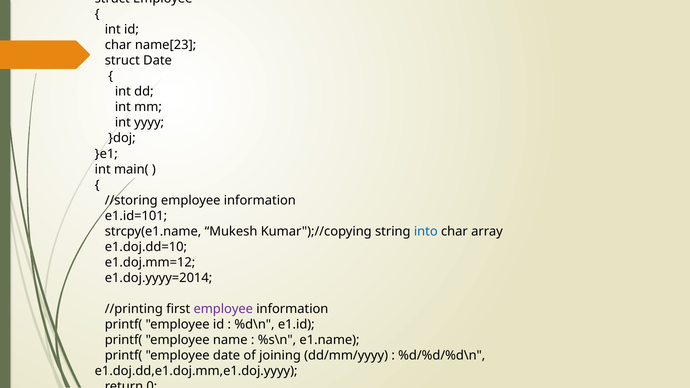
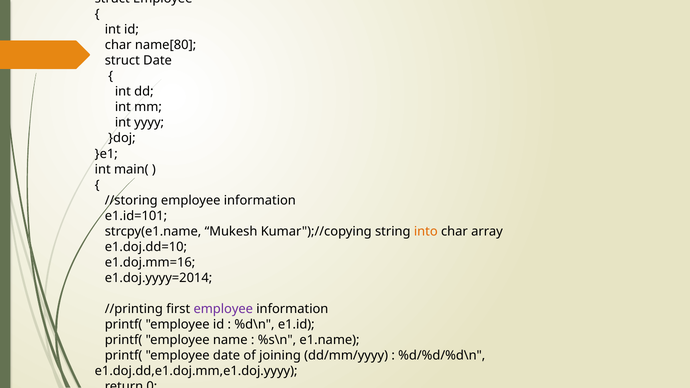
name[23: name[23 -> name[80
into colour: blue -> orange
e1.doj.mm=12: e1.doj.mm=12 -> e1.doj.mm=16
